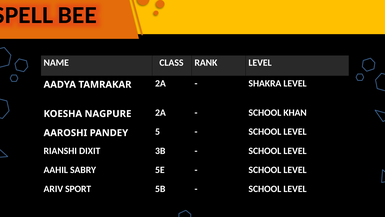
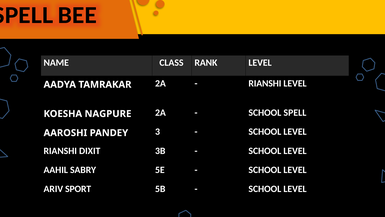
SHAKRA at (265, 83): SHAKRA -> RIANSHI
SCHOOL KHAN: KHAN -> SPELL
5: 5 -> 3
